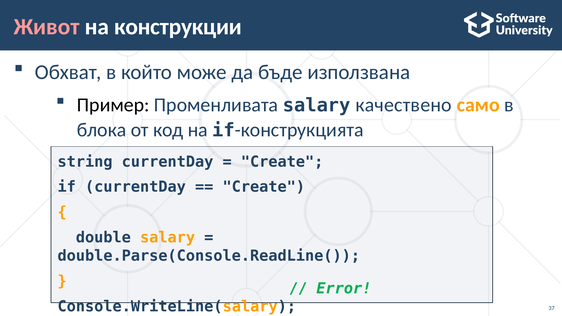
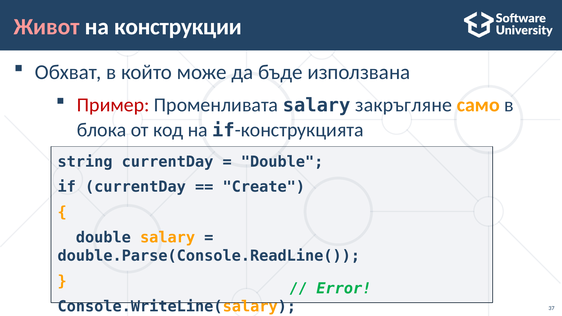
Пример colour: black -> red
качествено: качествено -> закръгляне
Create at (282, 162): Create -> Double
